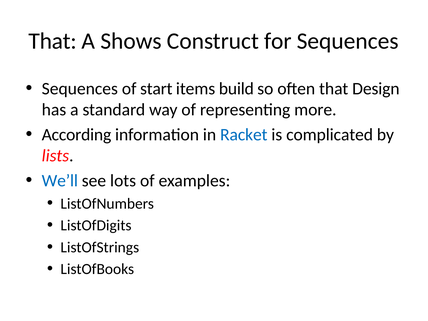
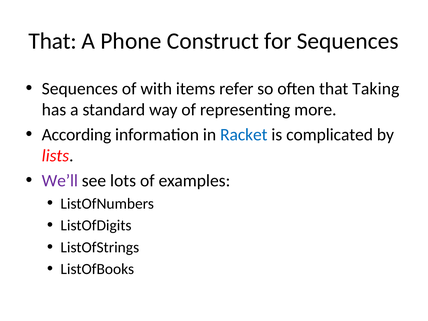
Shows: Shows -> Phone
start: start -> with
build: build -> refer
Design: Design -> Taking
We’ll colour: blue -> purple
